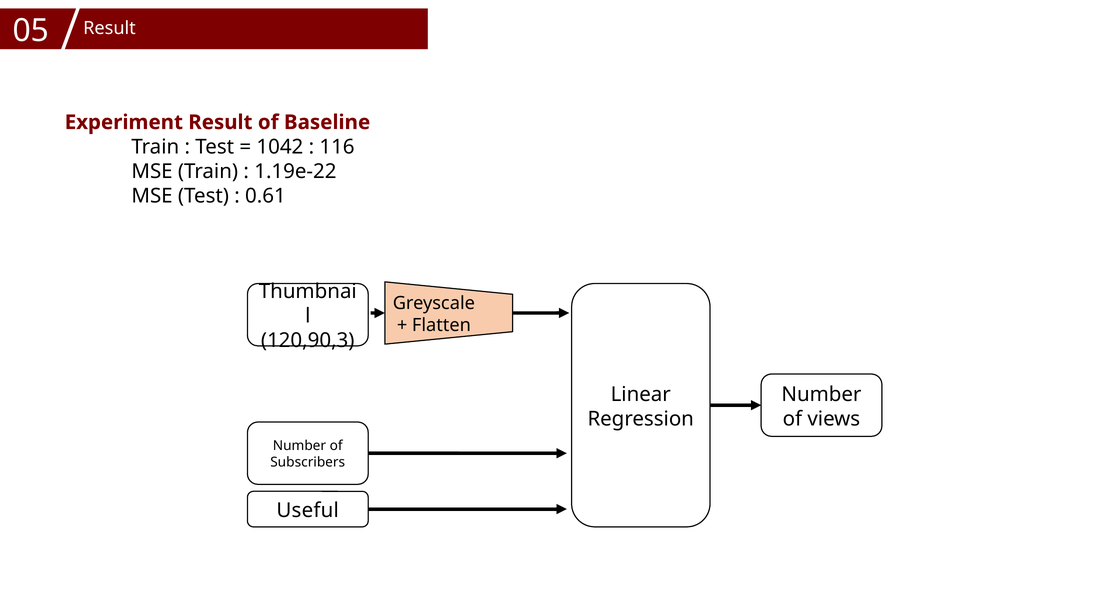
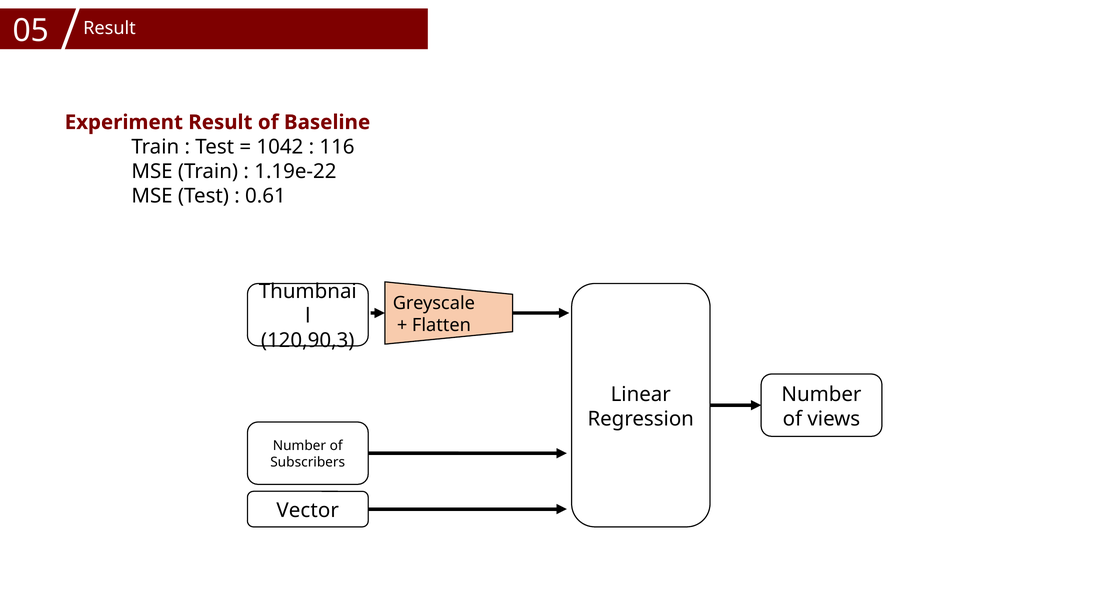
Useful: Useful -> Vector
